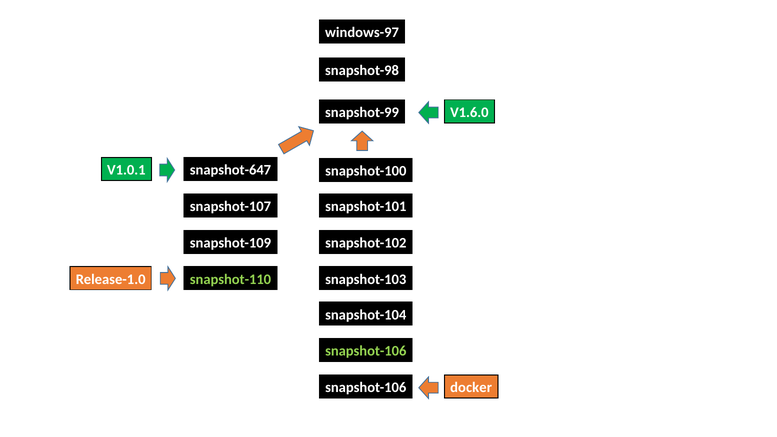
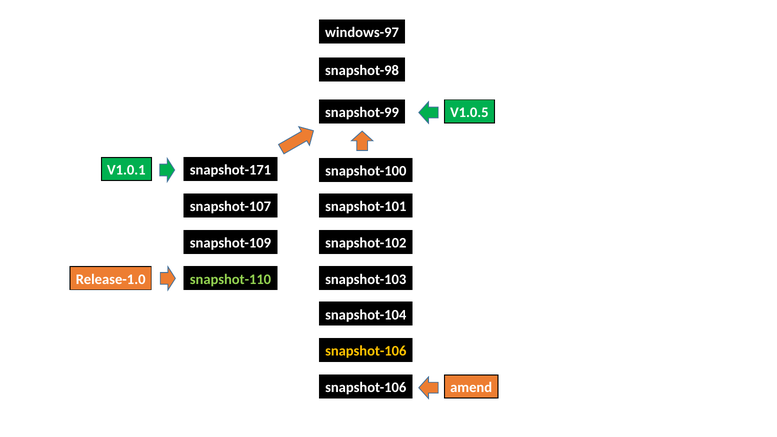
V1.6.0: V1.6.0 -> V1.0.5
snapshot-647: snapshot-647 -> snapshot-171
snapshot-106 at (366, 351) colour: light green -> yellow
docker: docker -> amend
